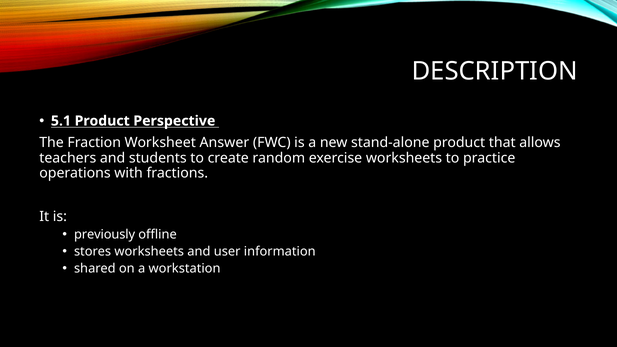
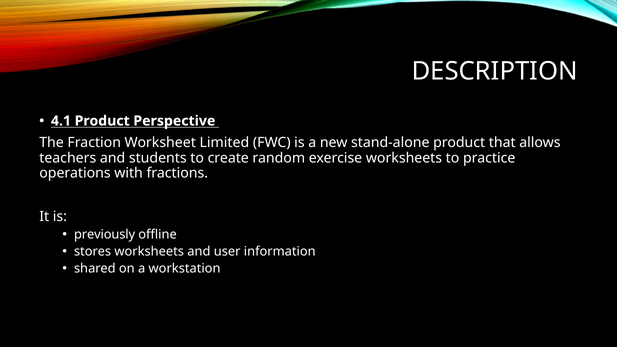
5.1: 5.1 -> 4.1
Answer: Answer -> Limited
